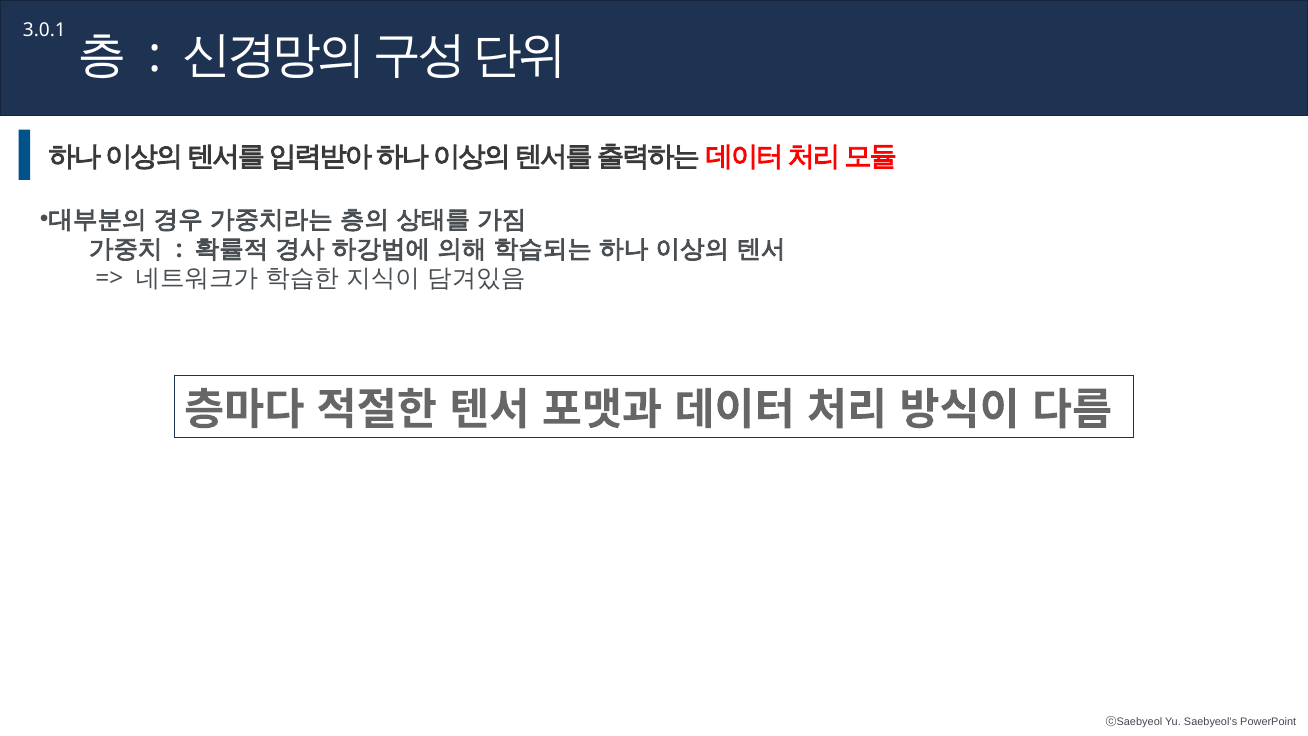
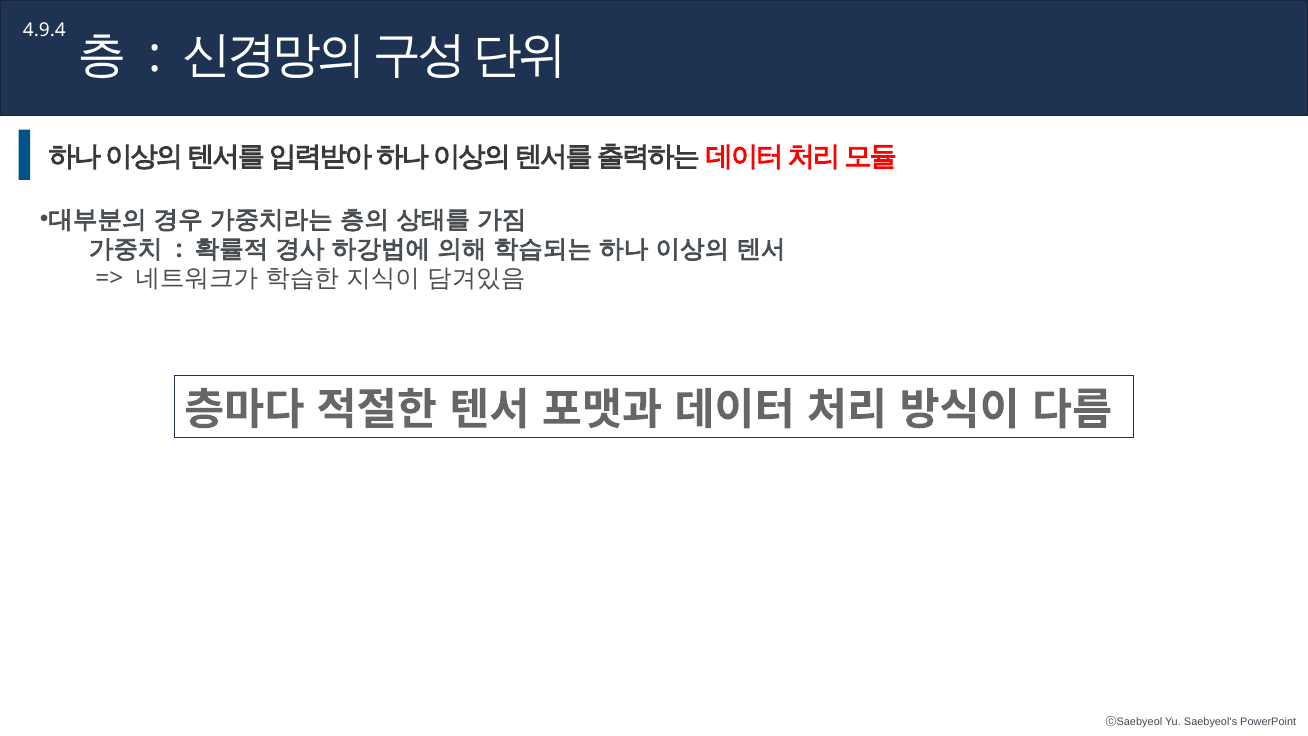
3.0.1: 3.0.1 -> 4.9.4
